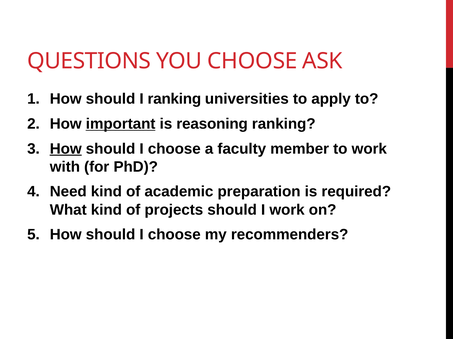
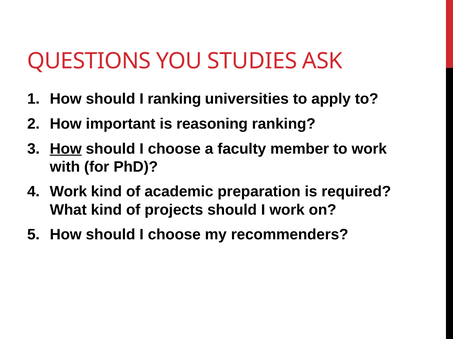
YOU CHOOSE: CHOOSE -> STUDIES
important underline: present -> none
Need at (68, 192): Need -> Work
